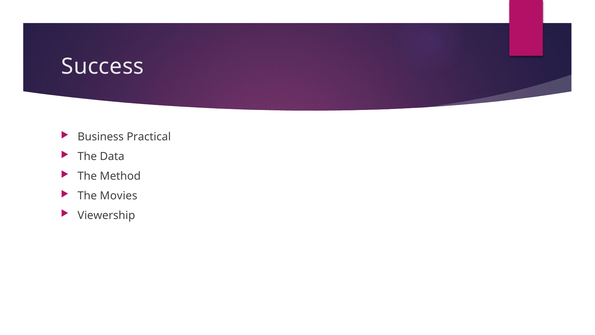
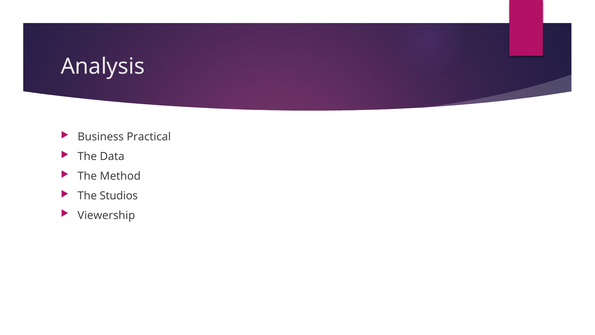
Success: Success -> Analysis
Movies: Movies -> Studios
